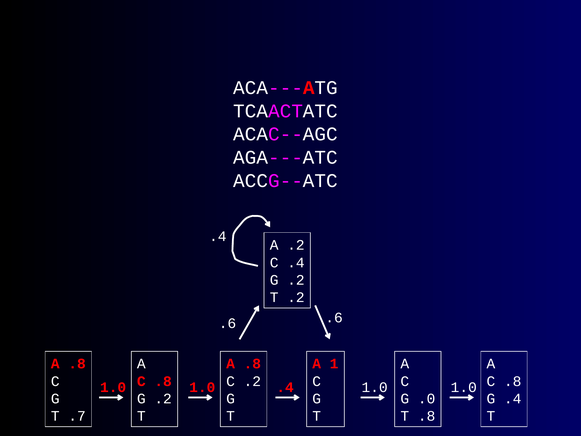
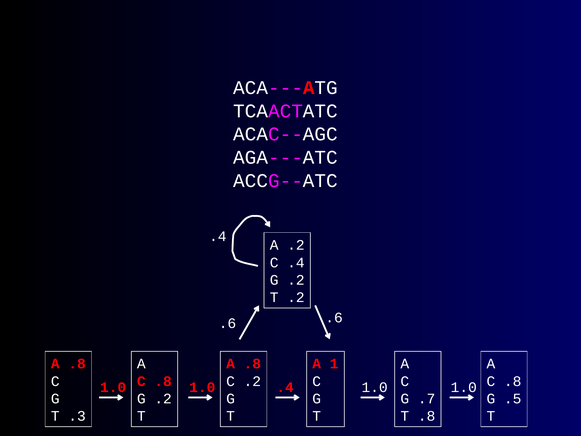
.0: .0 -> .7
G .4: .4 -> .5
.7: .7 -> .3
